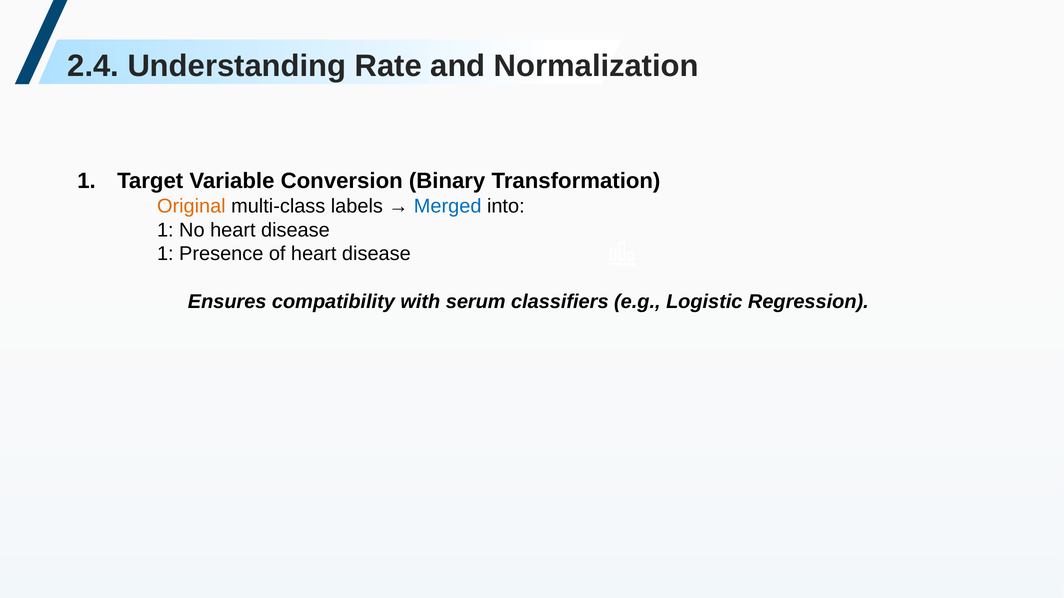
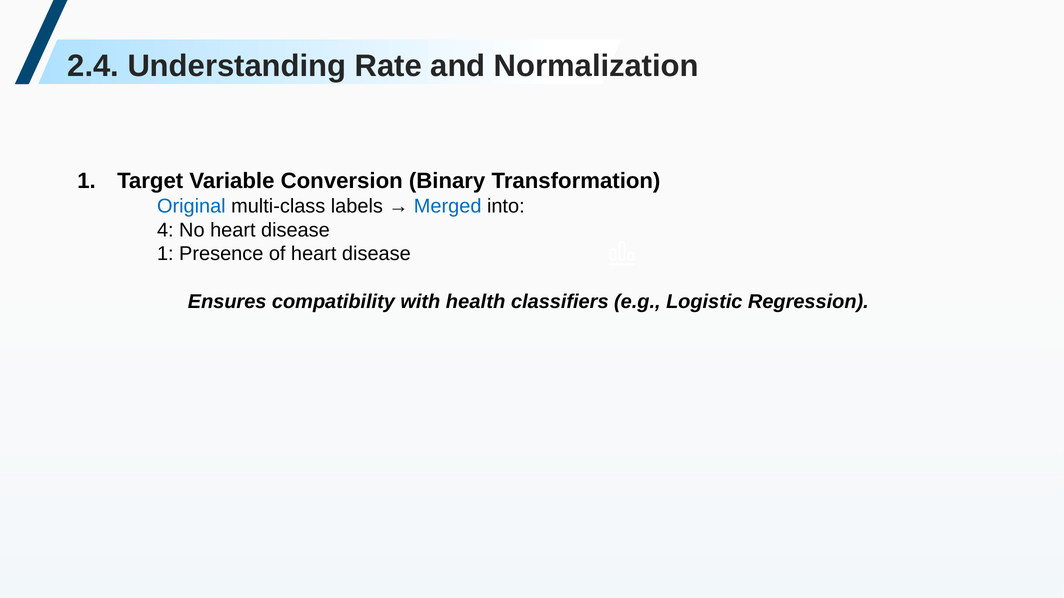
Original colour: orange -> blue
1 at (165, 230): 1 -> 4
serum: serum -> health
